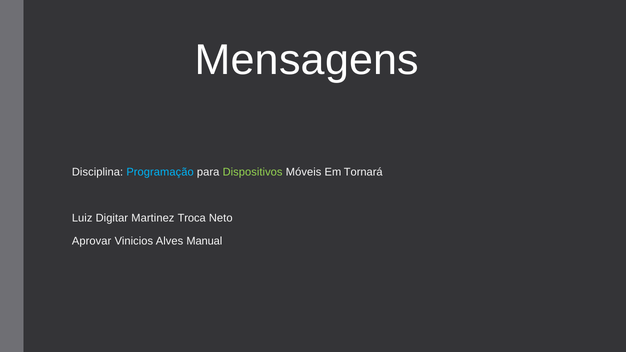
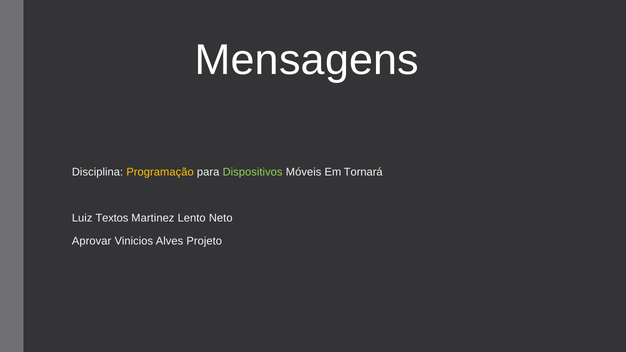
Programação colour: light blue -> yellow
Digitar: Digitar -> Textos
Troca: Troca -> Lento
Manual: Manual -> Projeto
